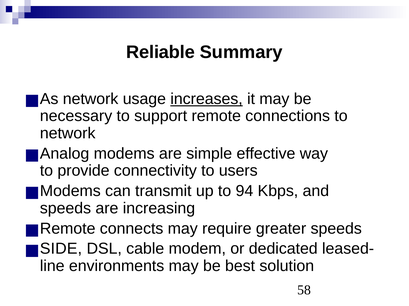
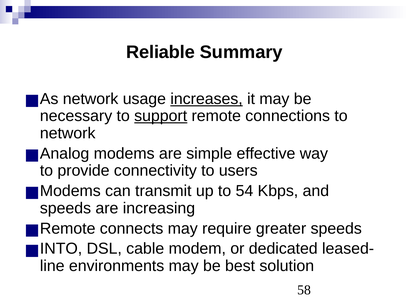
support underline: none -> present
94: 94 -> 54
SIDE: SIDE -> INTO
